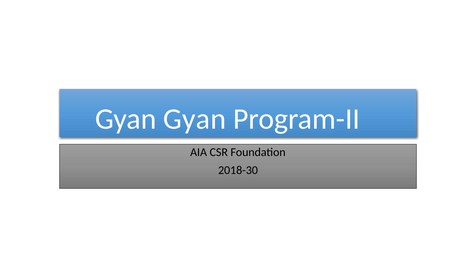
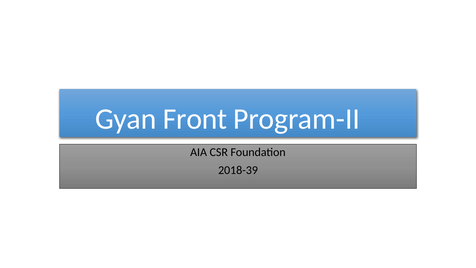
Gyan Gyan: Gyan -> Front
2018-30: 2018-30 -> 2018-39
